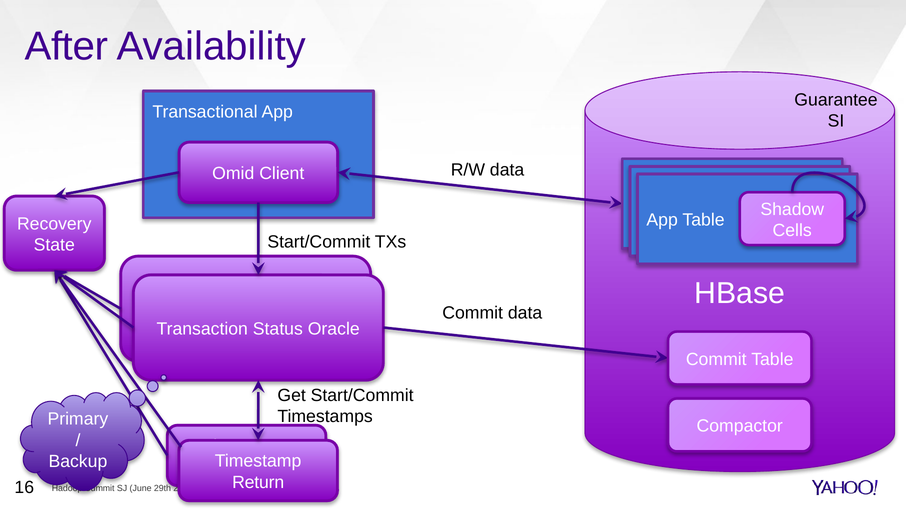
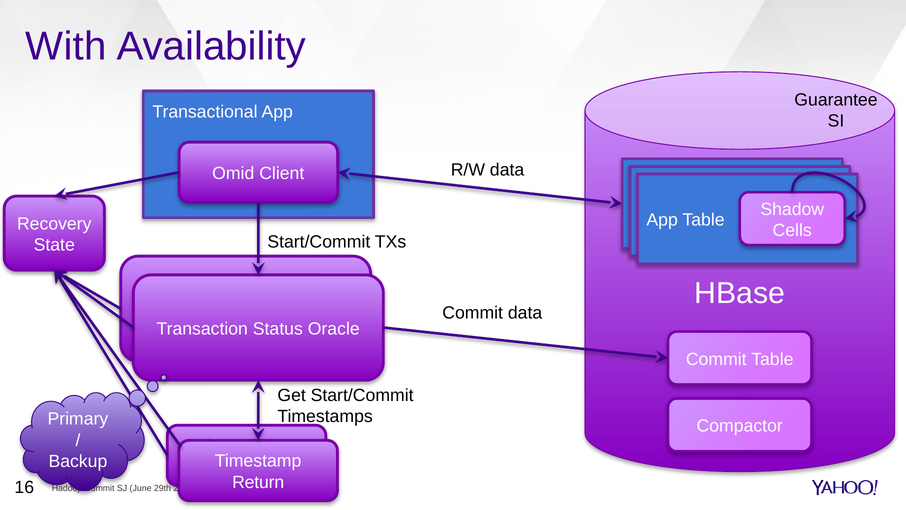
After: After -> With
